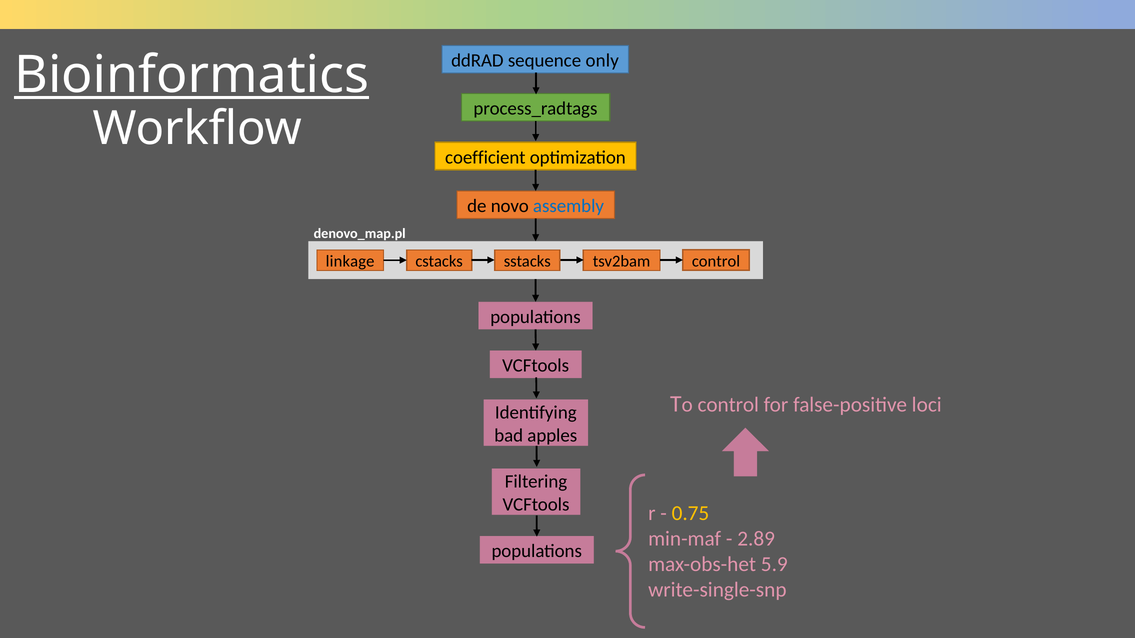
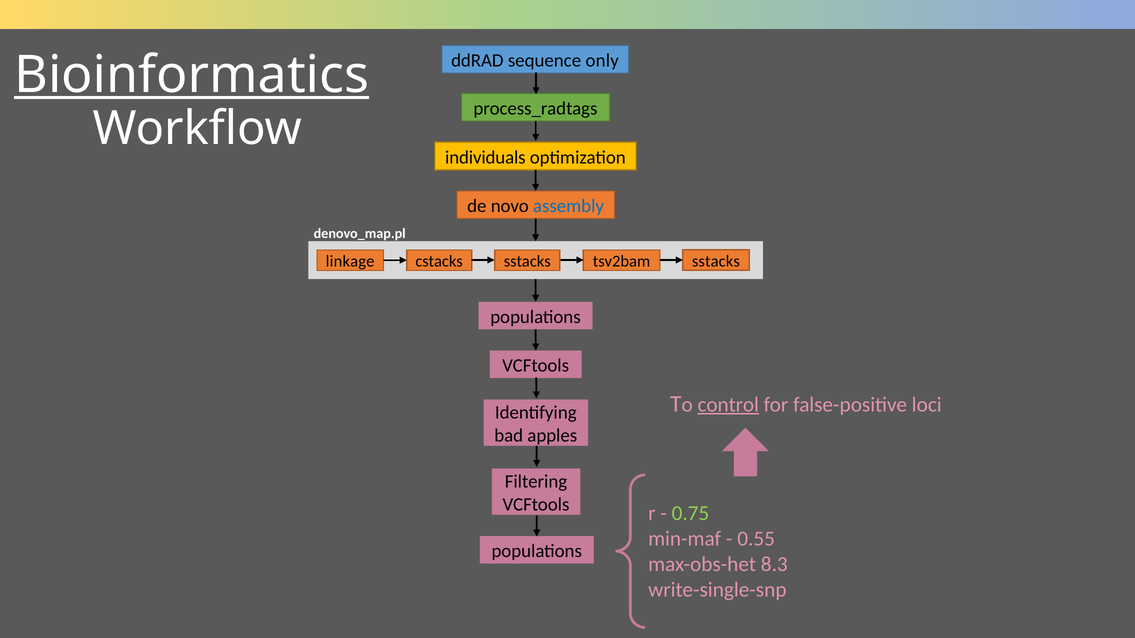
coefficient: coefficient -> individuals
tsv2bam control: control -> sstacks
control at (728, 405) underline: none -> present
0.75 colour: yellow -> light green
2.89: 2.89 -> 0.55
5.9: 5.9 -> 8.3
